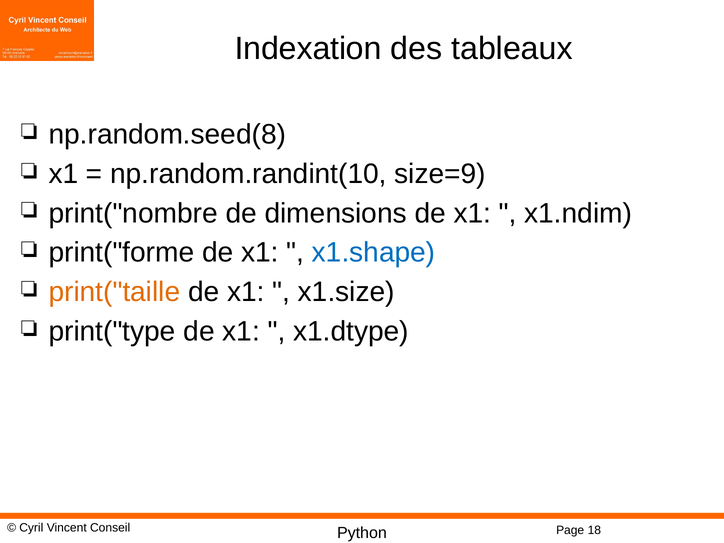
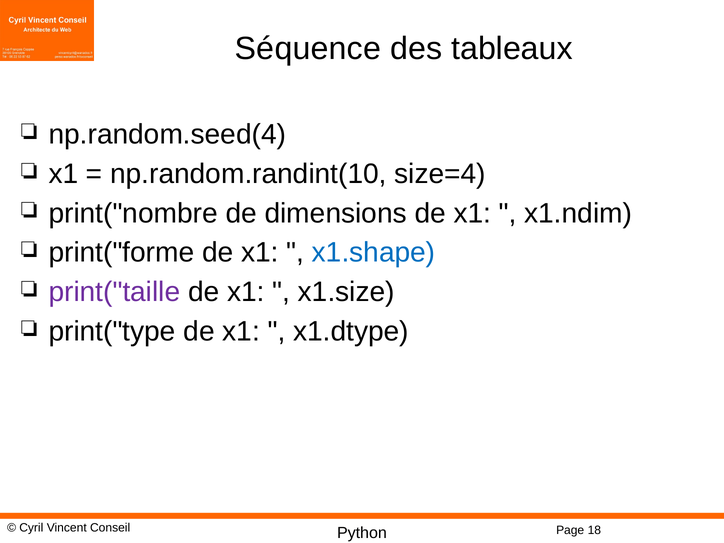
Indexation: Indexation -> Séquence
np.random.seed(8: np.random.seed(8 -> np.random.seed(4
size=9: size=9 -> size=4
print("taille colour: orange -> purple
